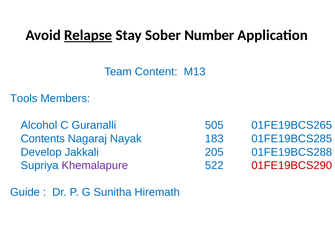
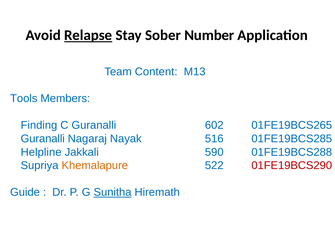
Alcohol: Alcohol -> Finding
505: 505 -> 602
Contents at (43, 139): Contents -> Guranalli
183: 183 -> 516
Develop: Develop -> Helpline
205: 205 -> 590
Khemalapure colour: purple -> orange
Sunitha underline: none -> present
